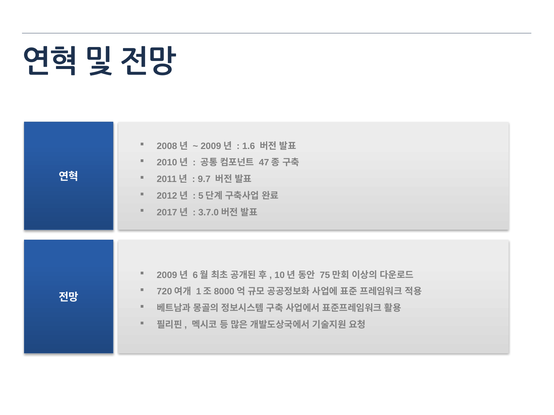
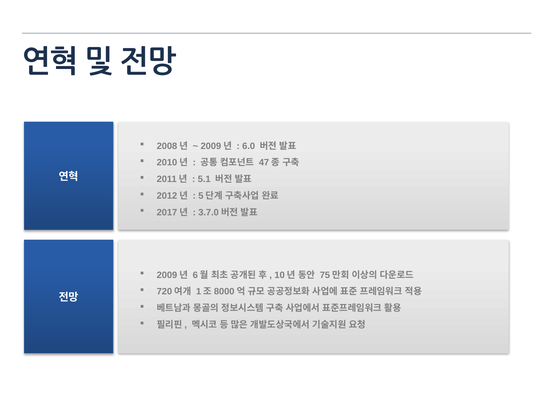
1.6: 1.6 -> 6.0
9.7: 9.7 -> 5.1
